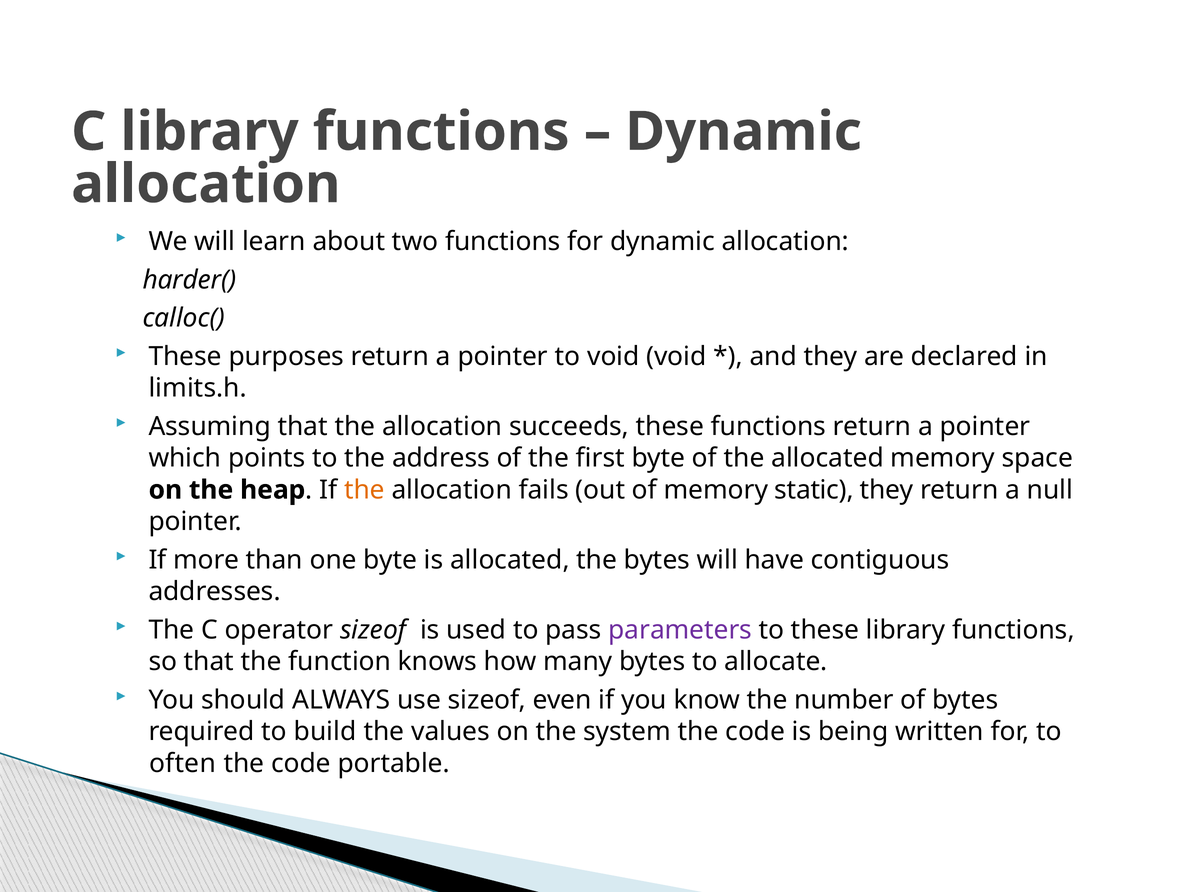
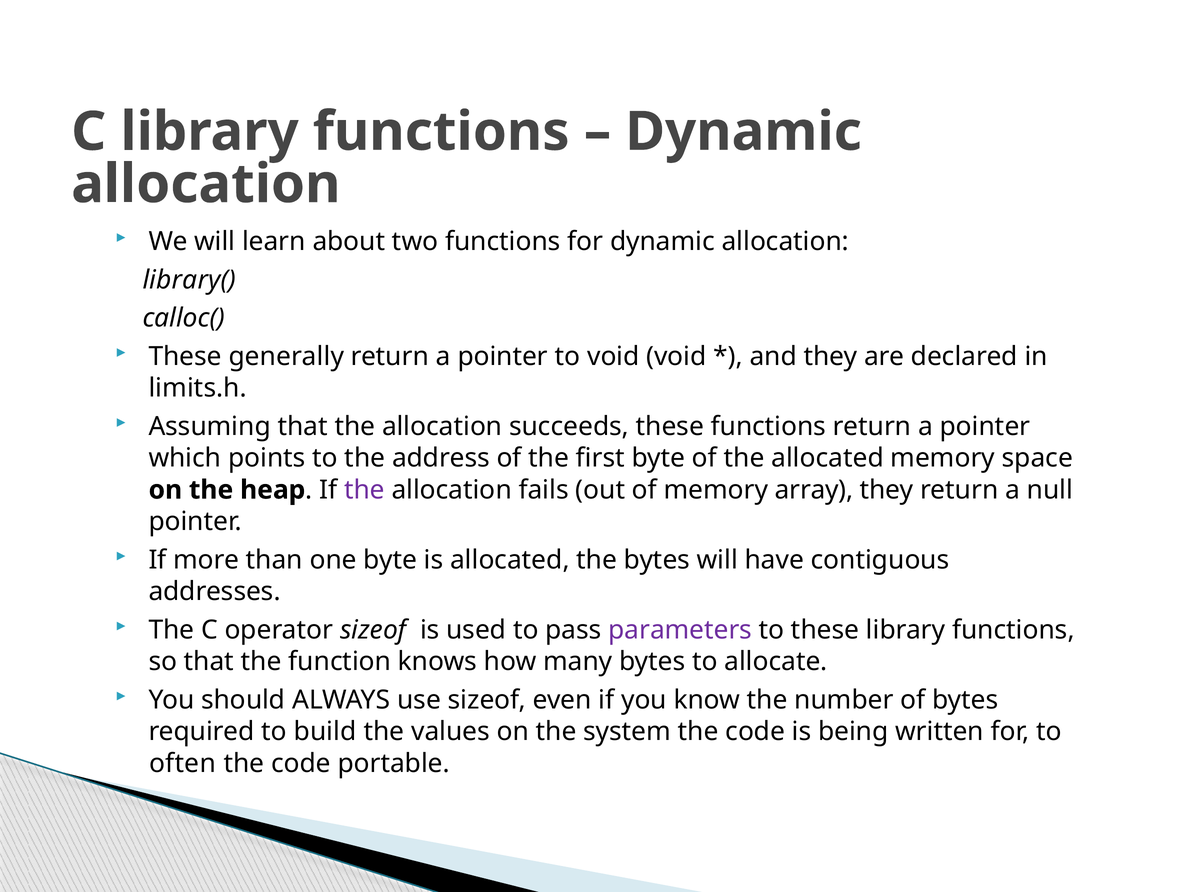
harder(: harder( -> library(
purposes: purposes -> generally
the at (364, 490) colour: orange -> purple
static: static -> array
